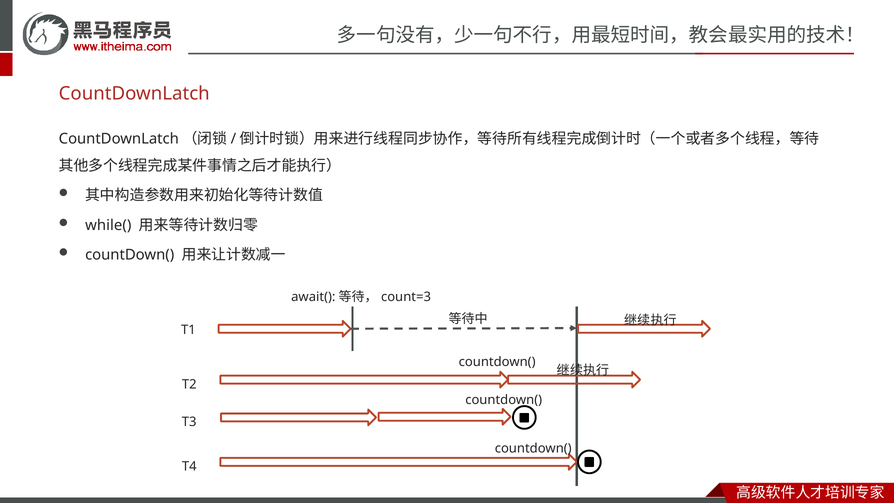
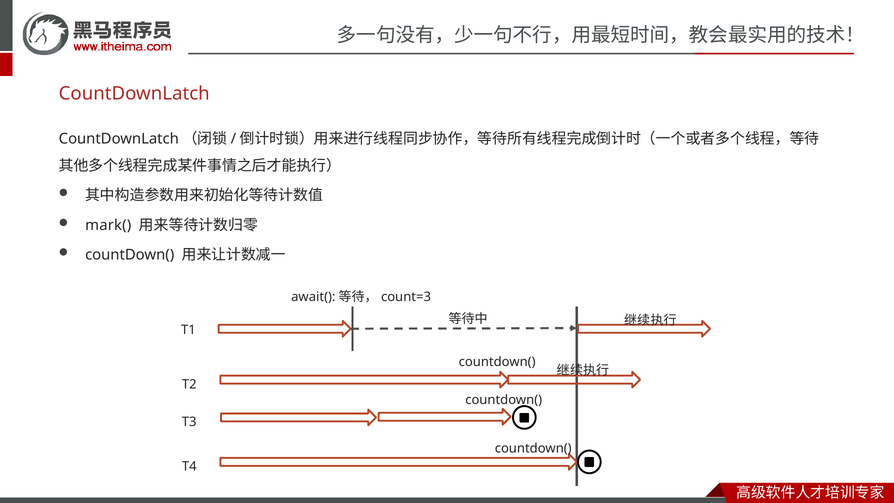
while(: while( -> mark(
